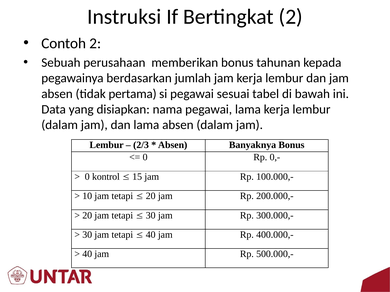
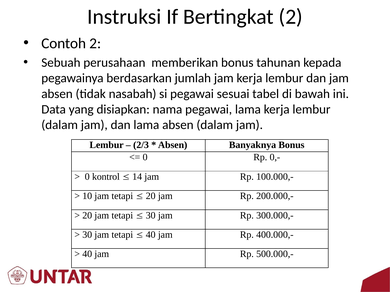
pertama: pertama -> nasabah
15: 15 -> 14
